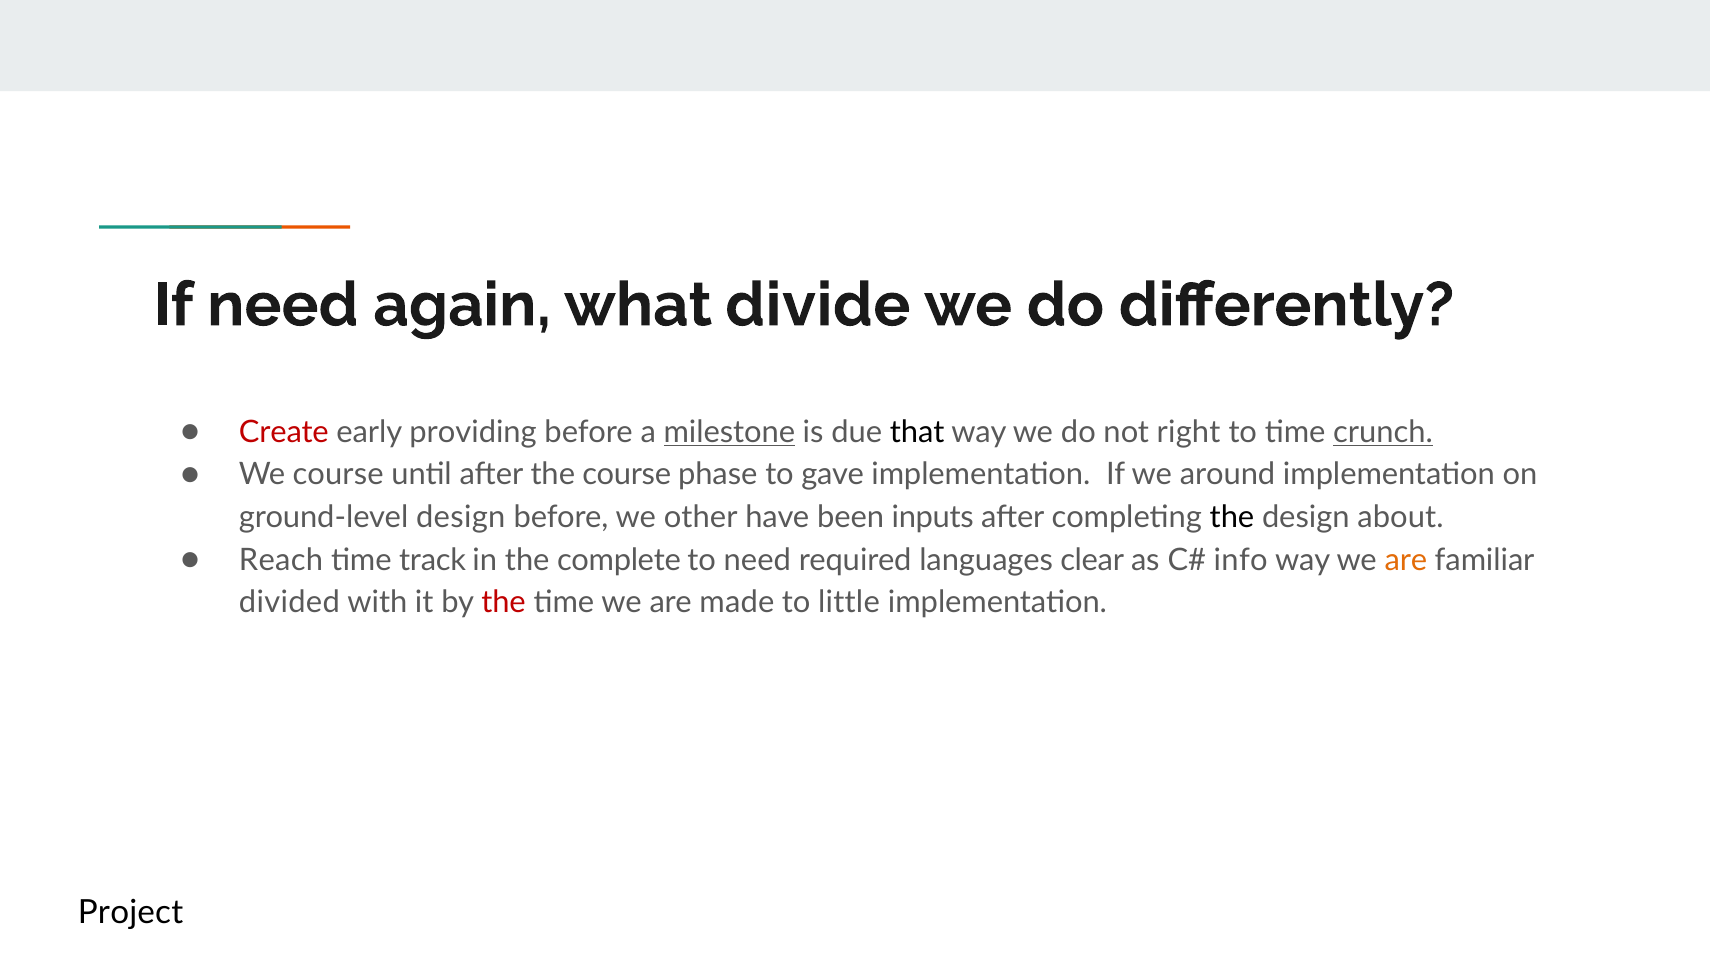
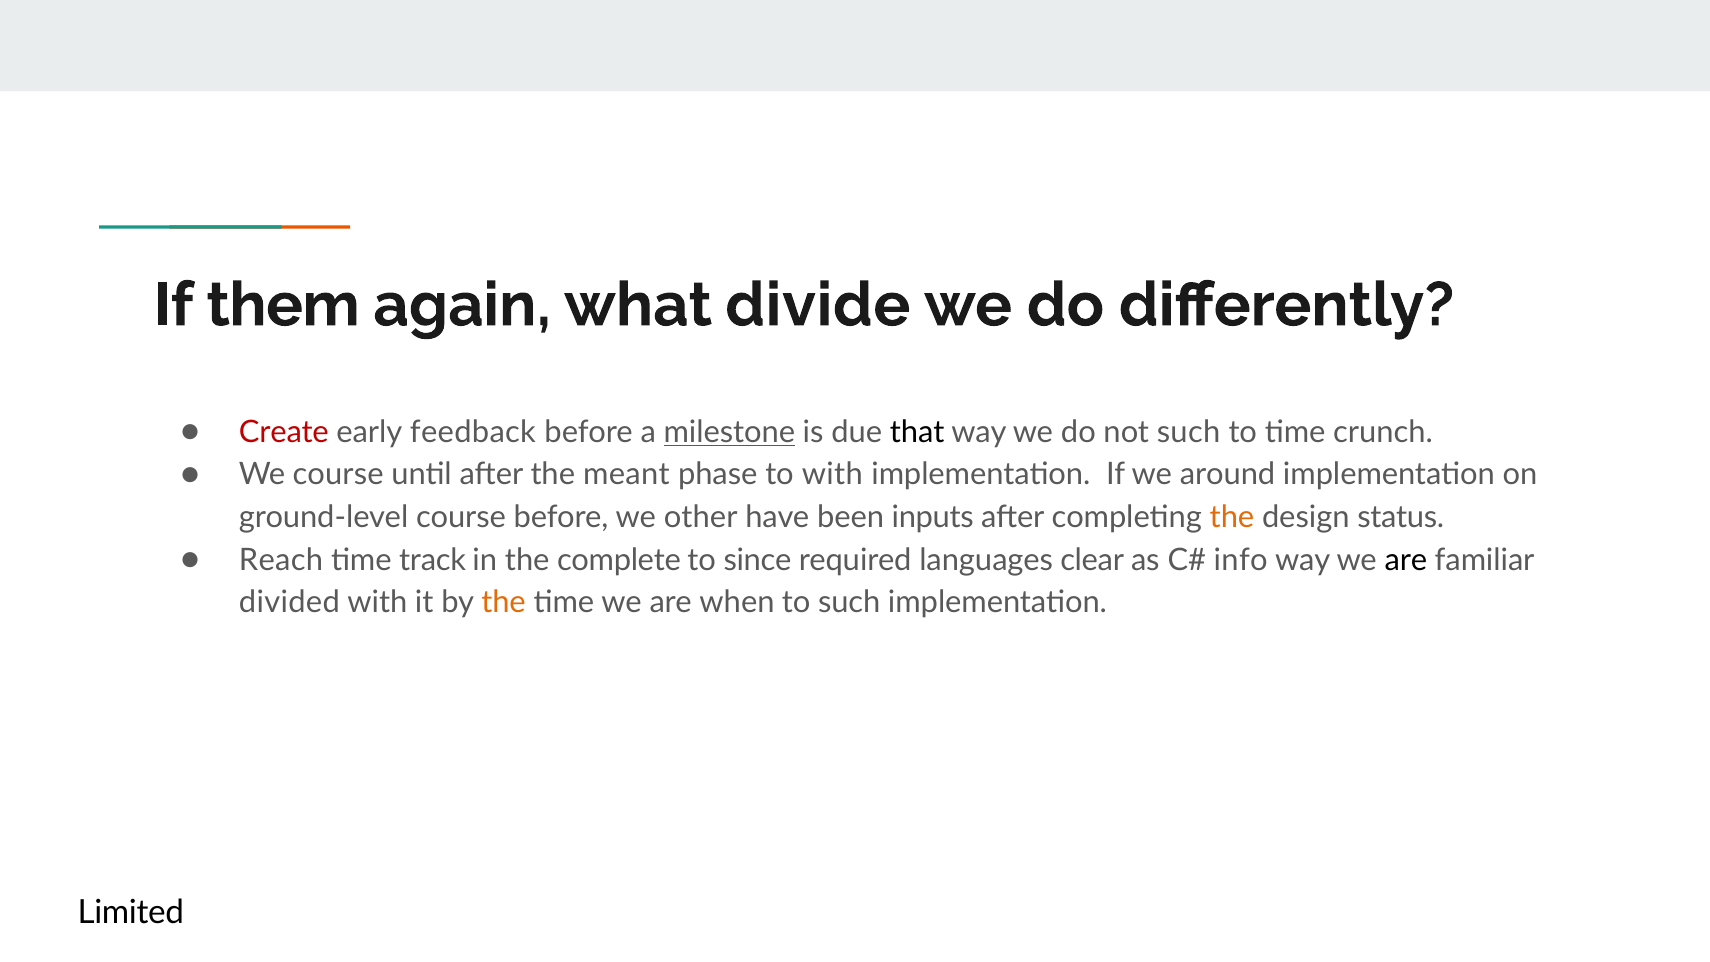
If need: need -> them
providing: providing -> feedback
not right: right -> such
crunch underline: present -> none
the course: course -> meant
to gave: gave -> with
ground-level design: design -> course
the at (1232, 517) colour: black -> orange
about: about -> status
to need: need -> since
are at (1406, 560) colour: orange -> black
the at (504, 603) colour: red -> orange
made: made -> when
to little: little -> such
Project: Project -> Limited
